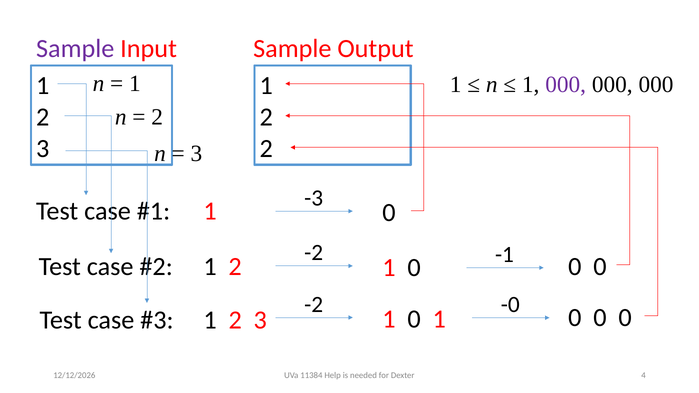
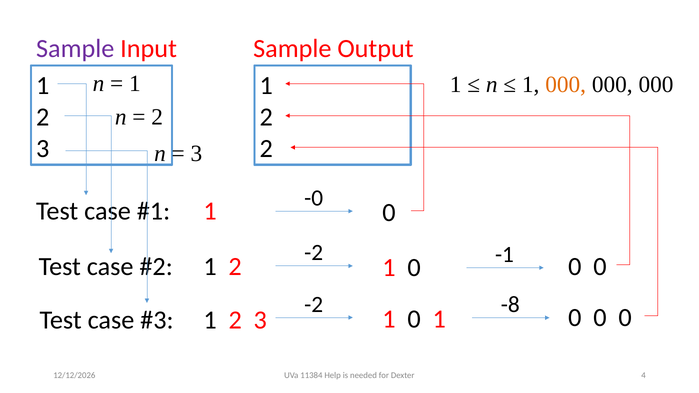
000 at (566, 85) colour: purple -> orange
-3: -3 -> -0
-0: -0 -> -8
